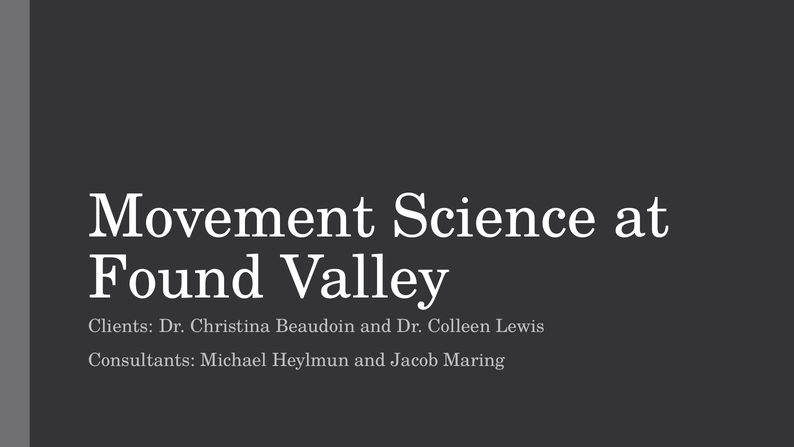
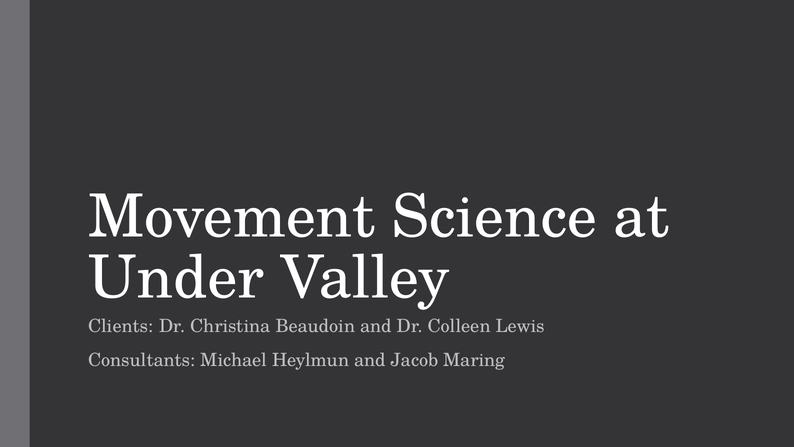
Found: Found -> Under
